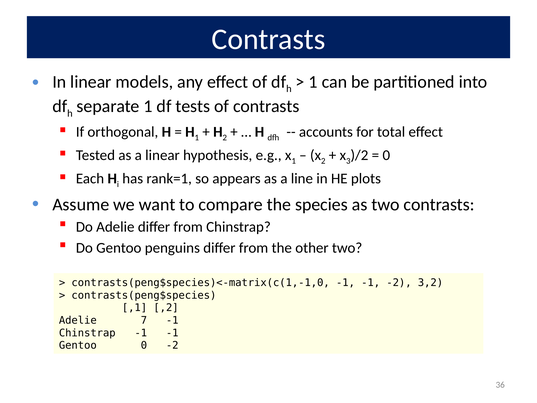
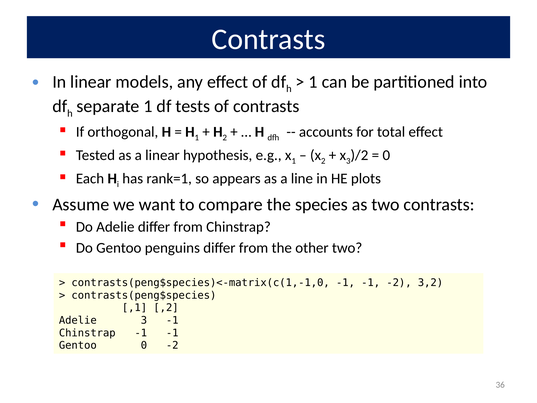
Adelie 7: 7 -> 3
